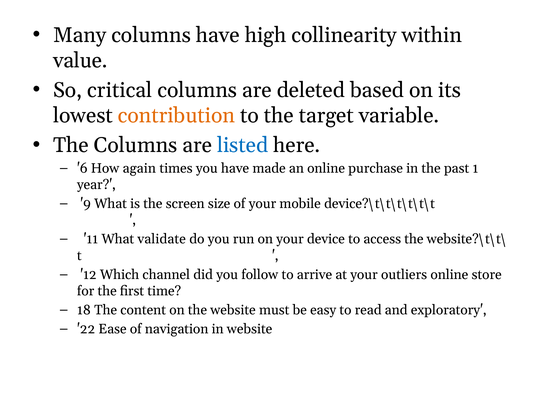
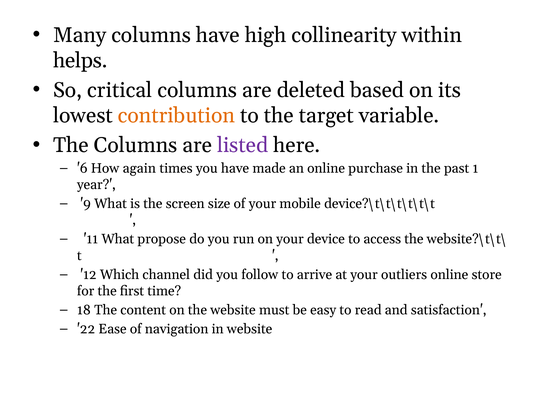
value: value -> helps
listed colour: blue -> purple
validate: validate -> propose
exploratory: exploratory -> satisfaction
